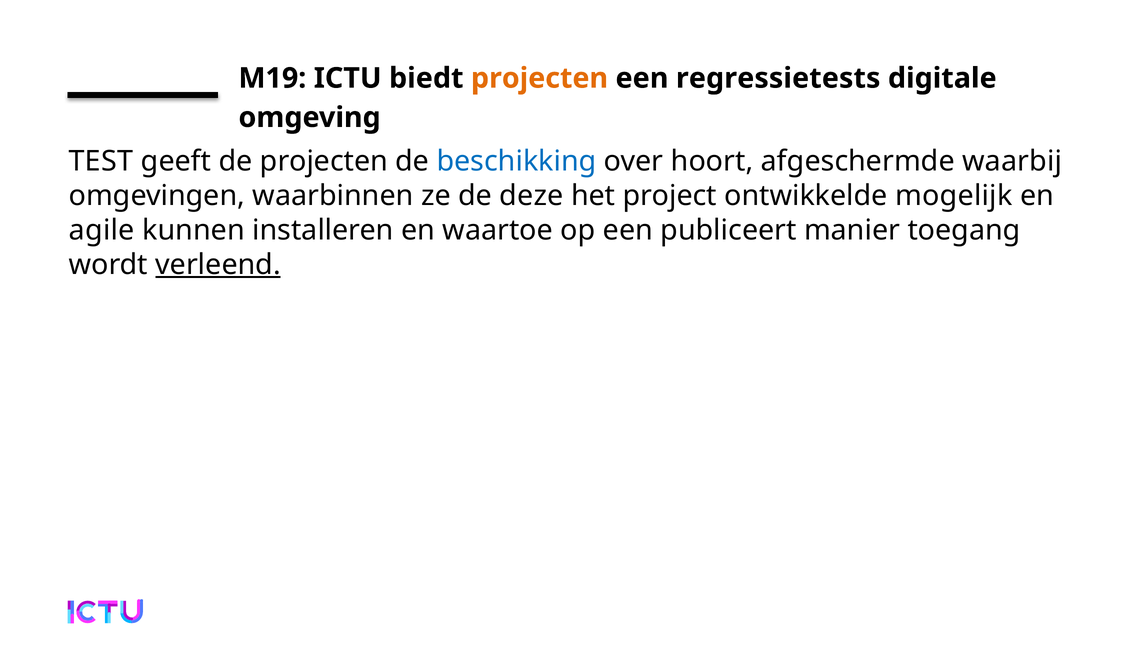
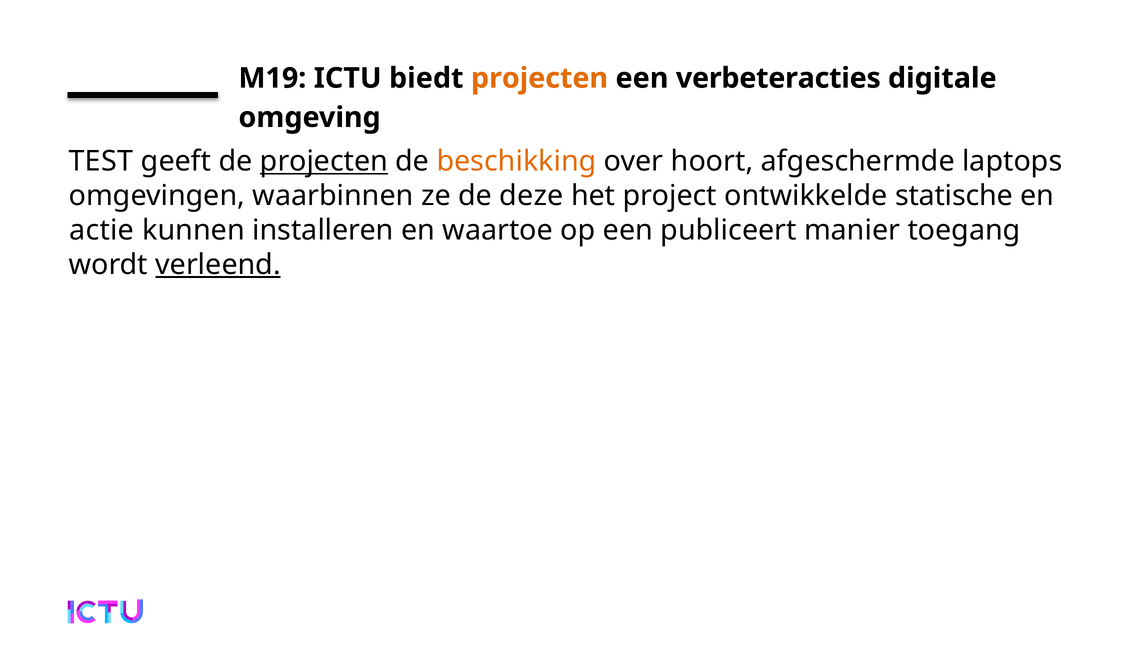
regressietests: regressietests -> verbeteracties
projecten at (324, 161) underline: none -> present
beschikking colour: blue -> orange
waarbij: waarbij -> laptops
mogelijk: mogelijk -> statische
agile: agile -> actie
